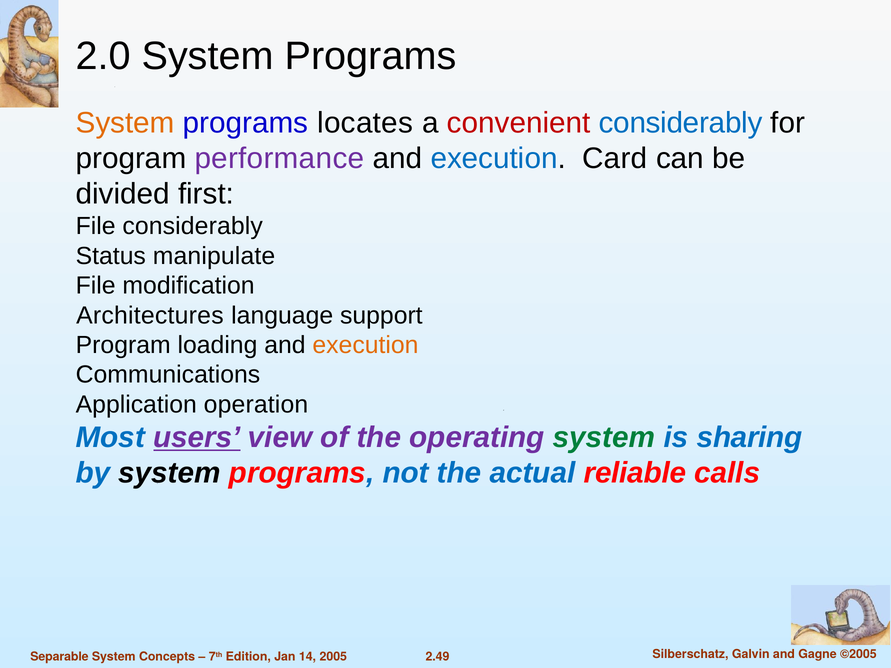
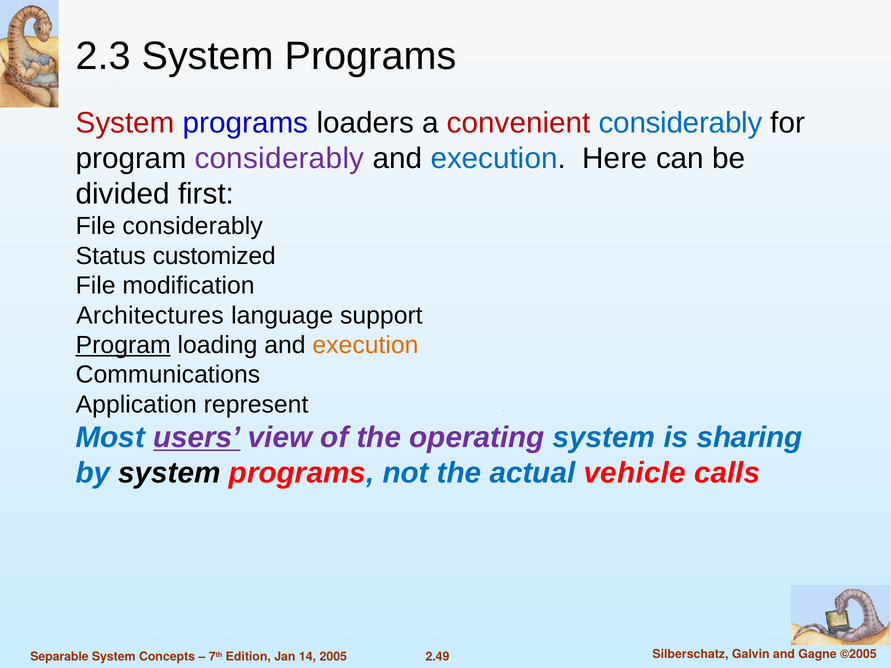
2.0: 2.0 -> 2.3
System at (125, 123) colour: orange -> red
locates: locates -> loaders
program performance: performance -> considerably
Card: Card -> Here
manipulate: manipulate -> customized
Program at (123, 345) underline: none -> present
operation: operation -> represent
system at (604, 438) colour: green -> blue
reliable: reliable -> vehicle
